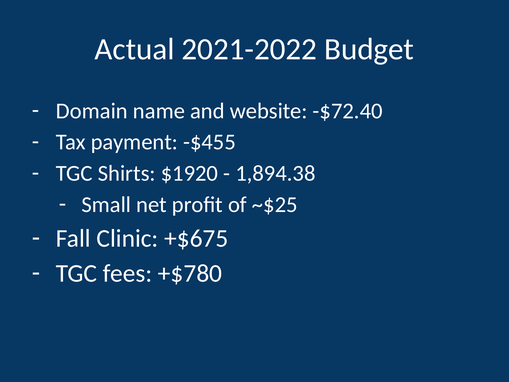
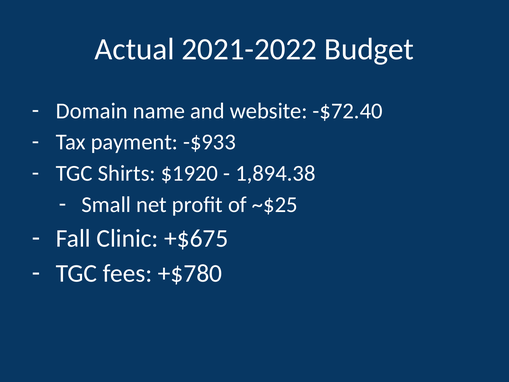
-$455: -$455 -> -$933
